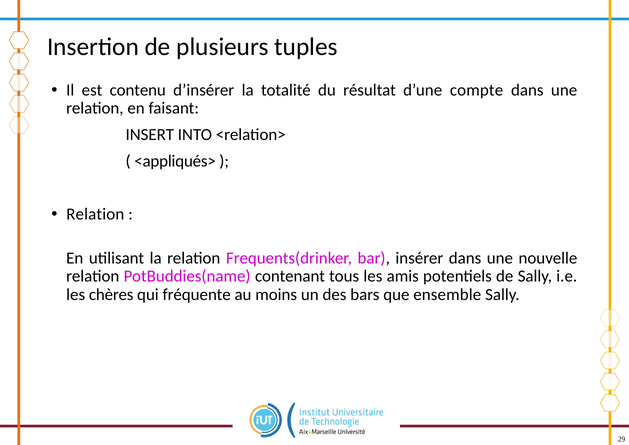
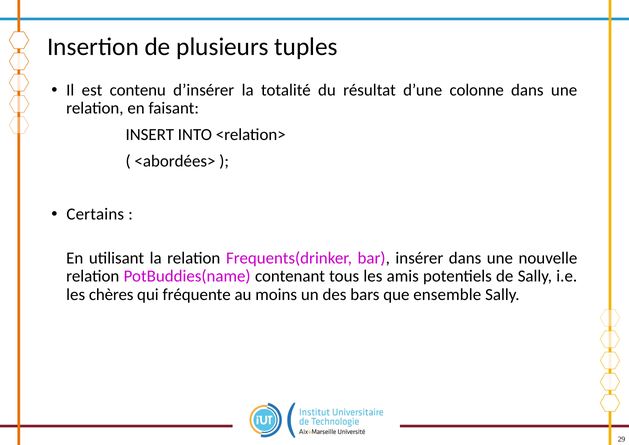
compte: compte -> colonne
<appliqués>: <appliqués> -> <abordées>
Relation at (95, 214): Relation -> Certains
